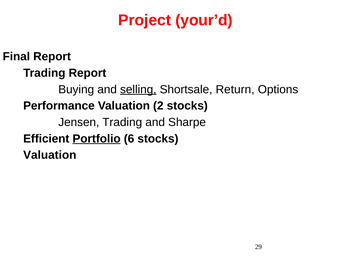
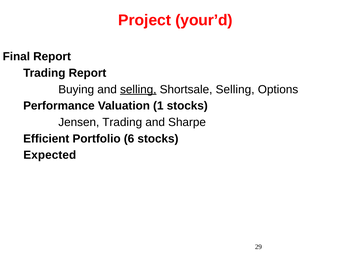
Shortsale Return: Return -> Selling
2: 2 -> 1
Portfolio underline: present -> none
Valuation at (50, 155): Valuation -> Expected
